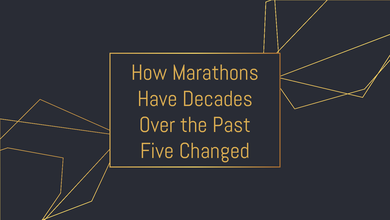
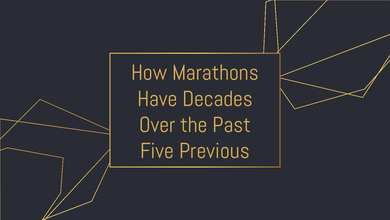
Changed: Changed -> Previous
